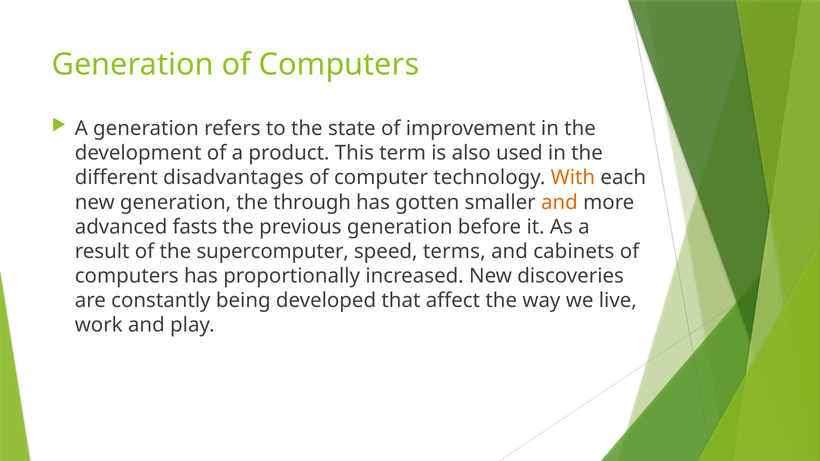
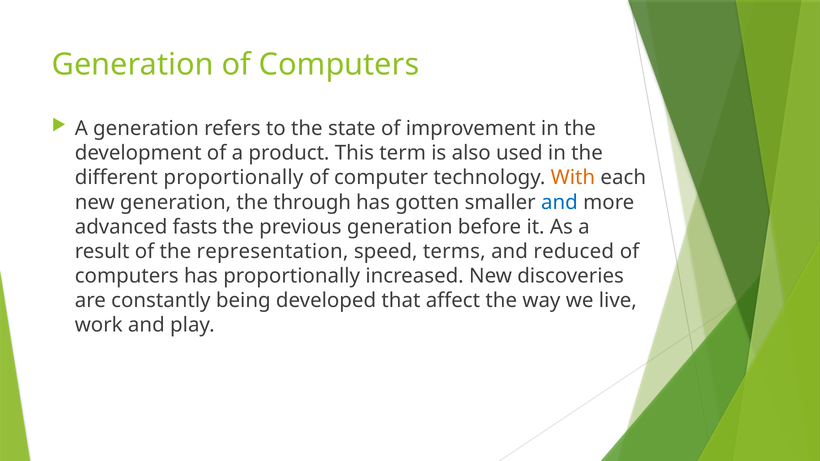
different disadvantages: disadvantages -> proportionally
and at (559, 202) colour: orange -> blue
supercomputer: supercomputer -> representation
cabinets: cabinets -> reduced
